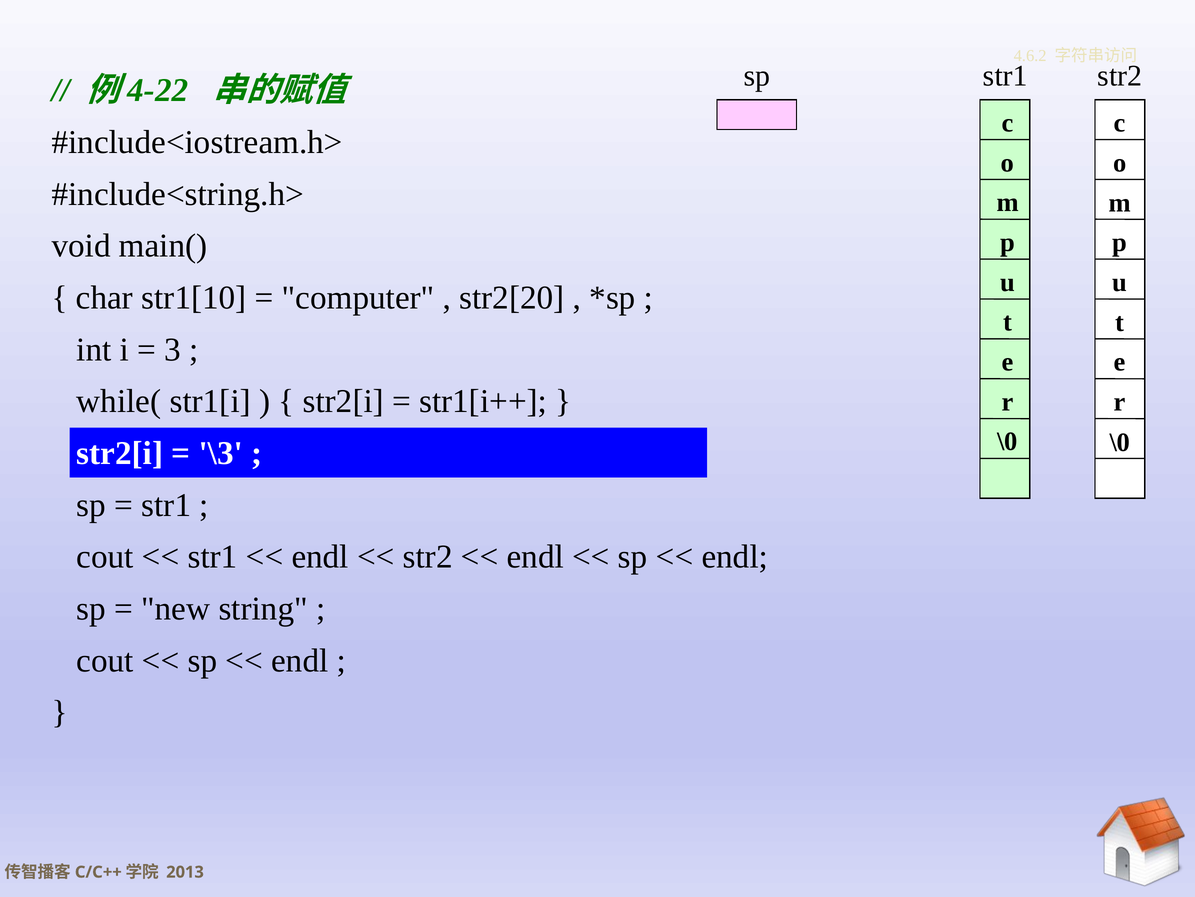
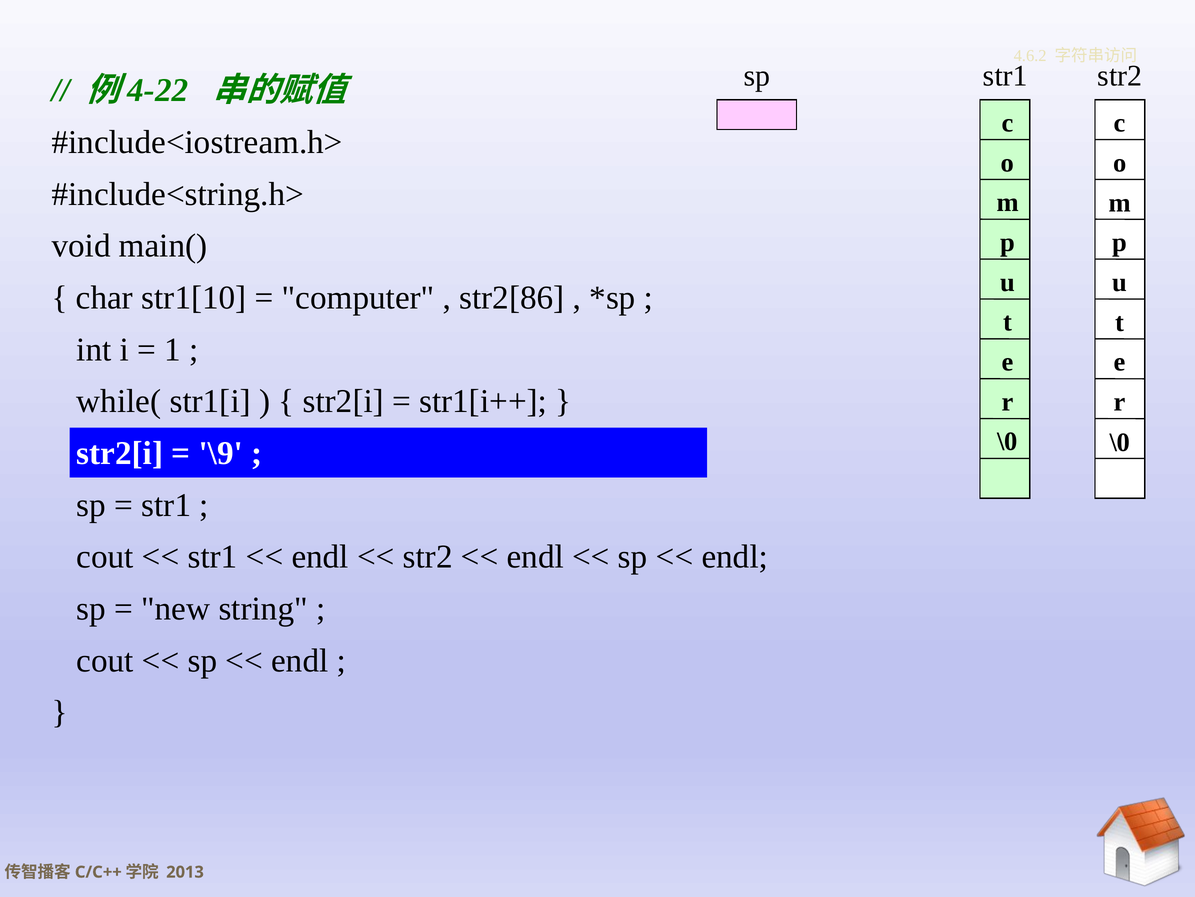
str2[20: str2[20 -> str2[86
3: 3 -> 1
\3: \3 -> \9
